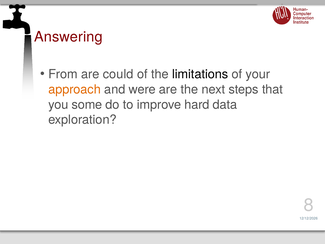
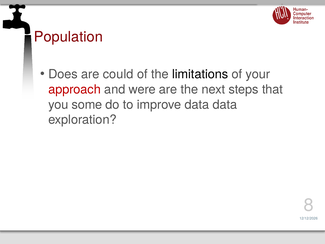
Answering: Answering -> Population
From: From -> Does
approach colour: orange -> red
improve hard: hard -> data
